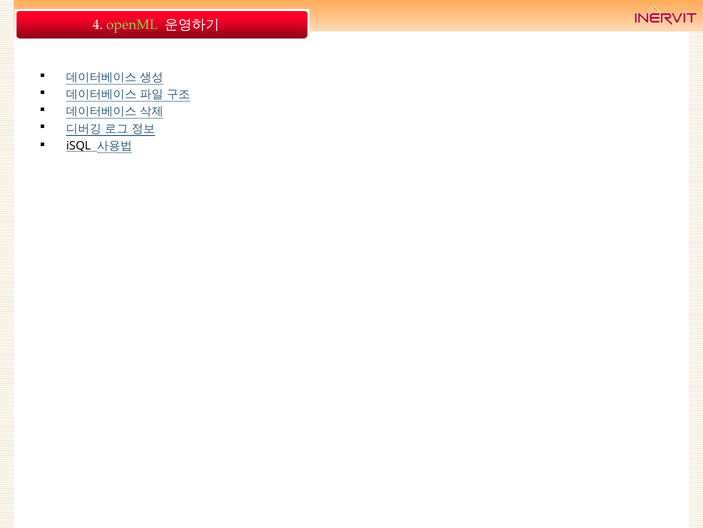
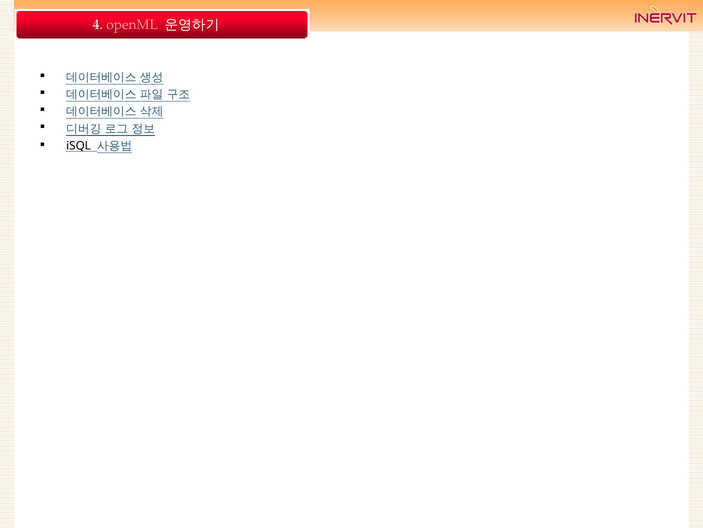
openML colour: light green -> pink
